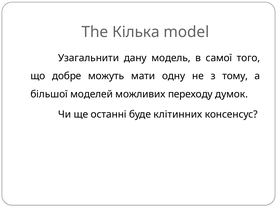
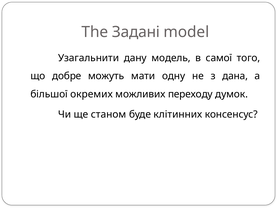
Кілька: Кілька -> Задані
тому: тому -> дана
моделей: моделей -> окремих
останні: останні -> станом
